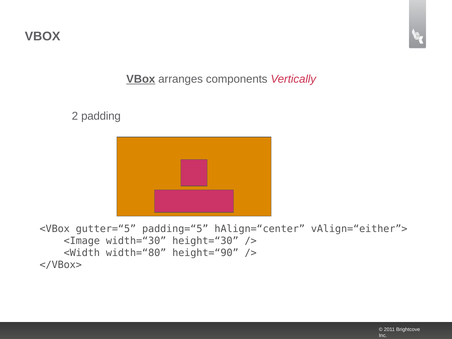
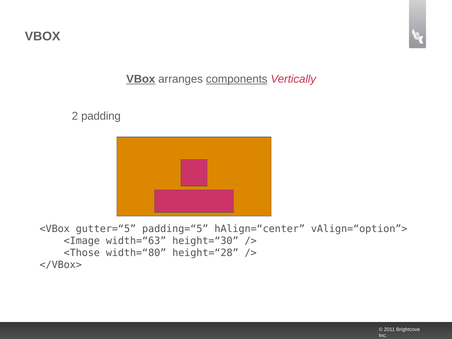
components underline: none -> present
vAlign=“either”>: vAlign=“either”> -> vAlign=“option”>
width=“30: width=“30 -> width=“63
<Width: <Width -> <Those
height=“90: height=“90 -> height=“28
